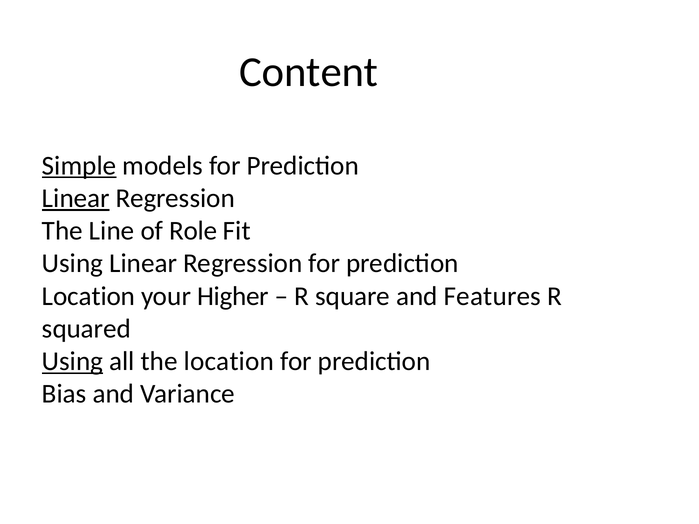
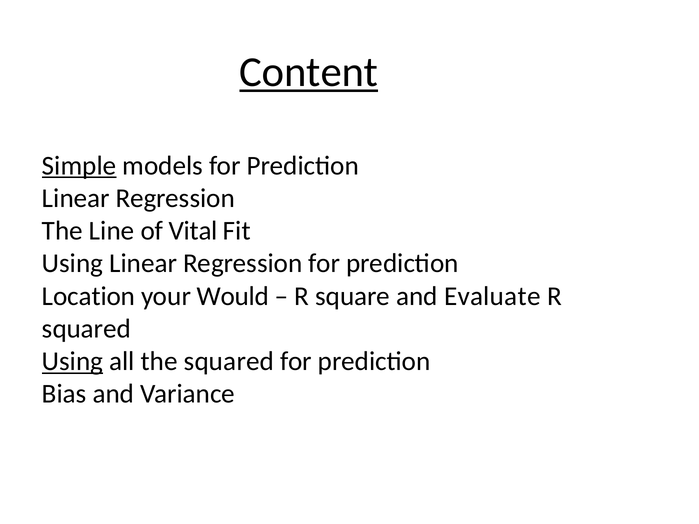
Content underline: none -> present
Linear at (76, 198) underline: present -> none
Role: Role -> Vital
Higher: Higher -> Would
Features: Features -> Evaluate
the location: location -> squared
